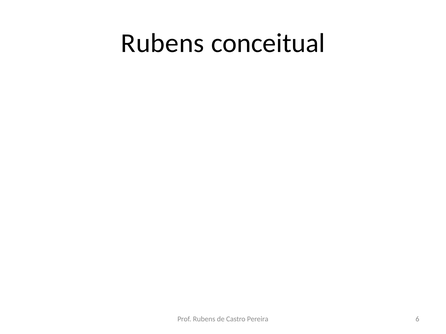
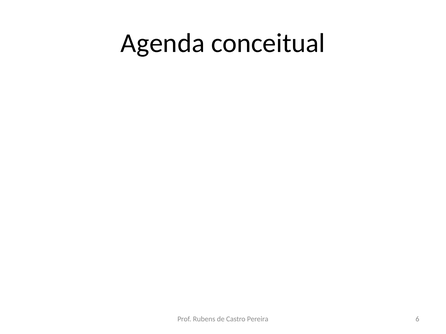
Rubens at (163, 43): Rubens -> Agenda
